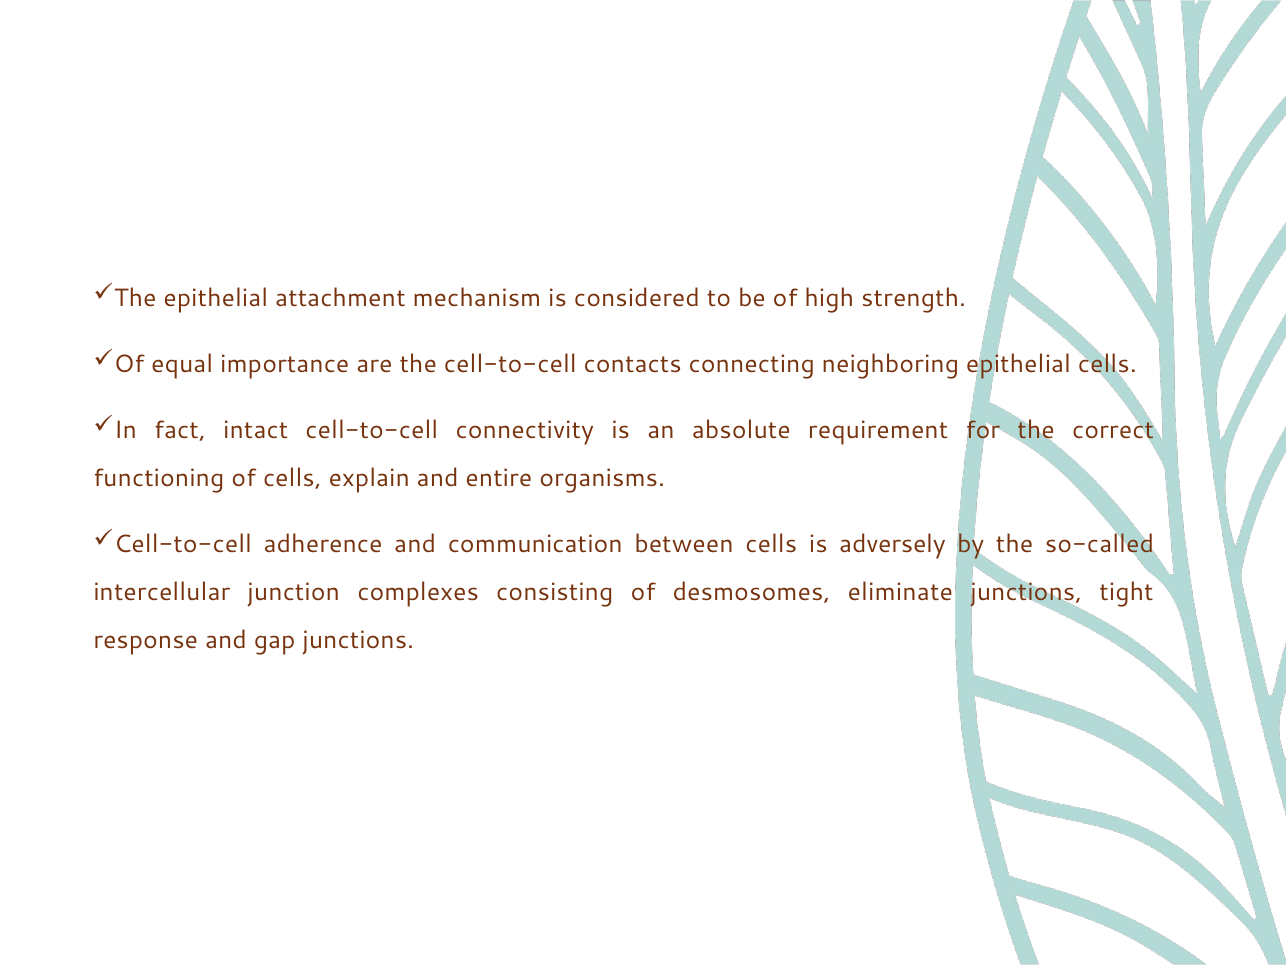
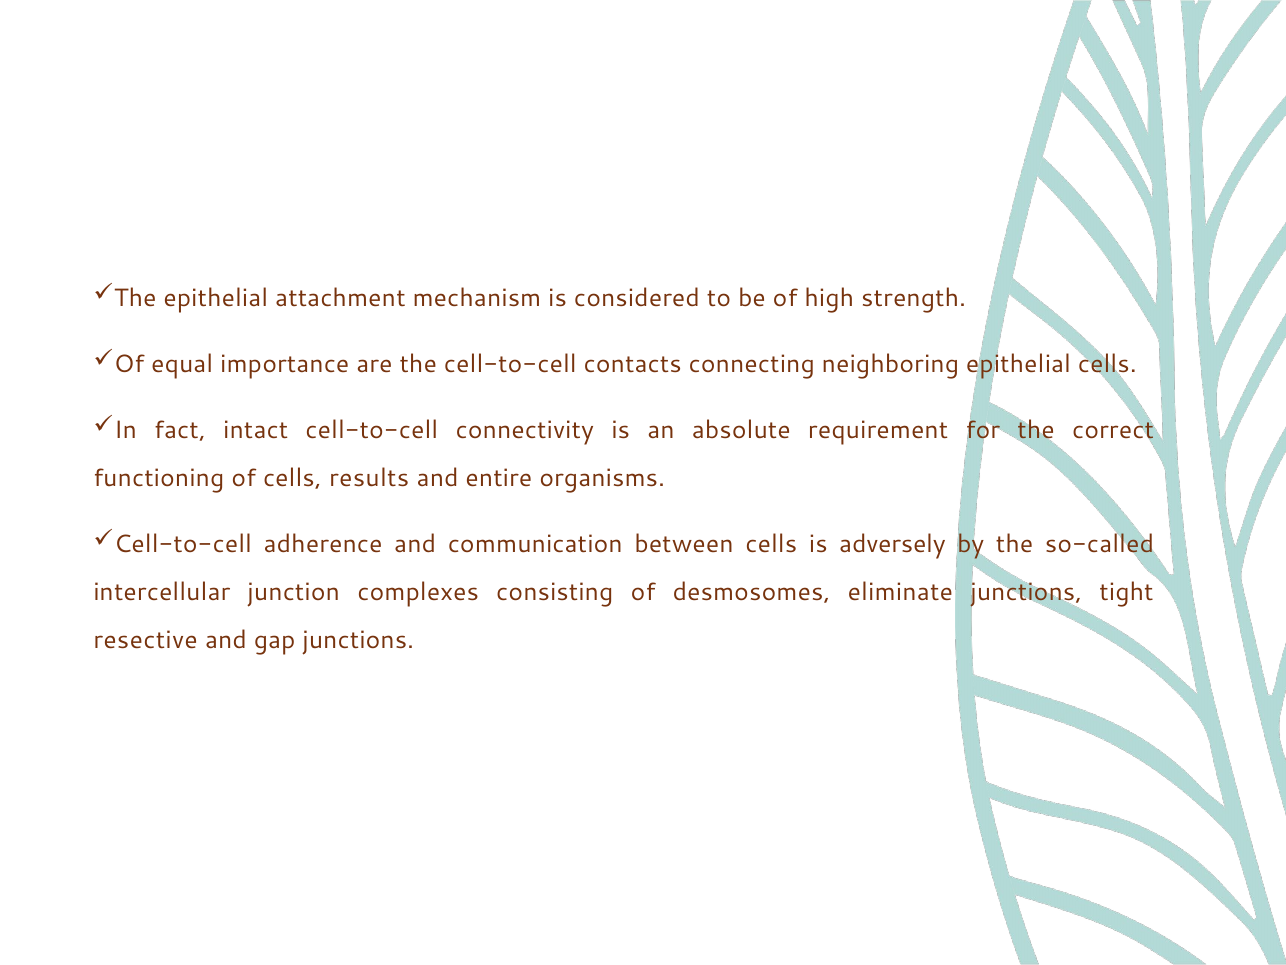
explain: explain -> results
response: response -> resective
